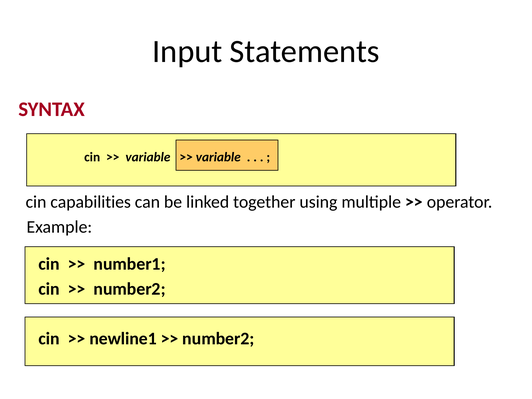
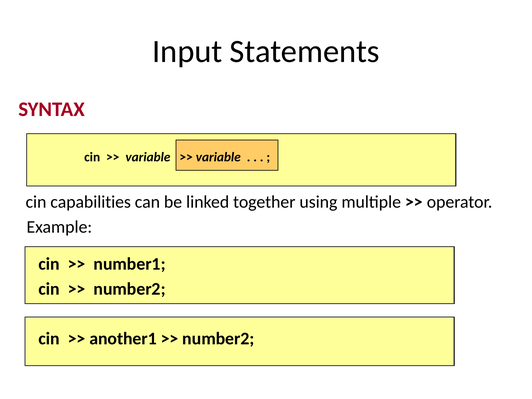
newline1: newline1 -> another1
